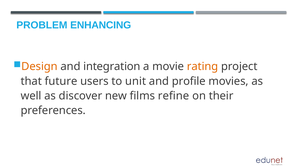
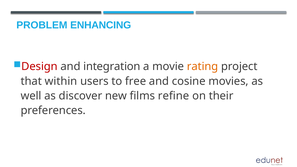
Design colour: orange -> red
future: future -> within
unit: unit -> free
profile: profile -> cosine
